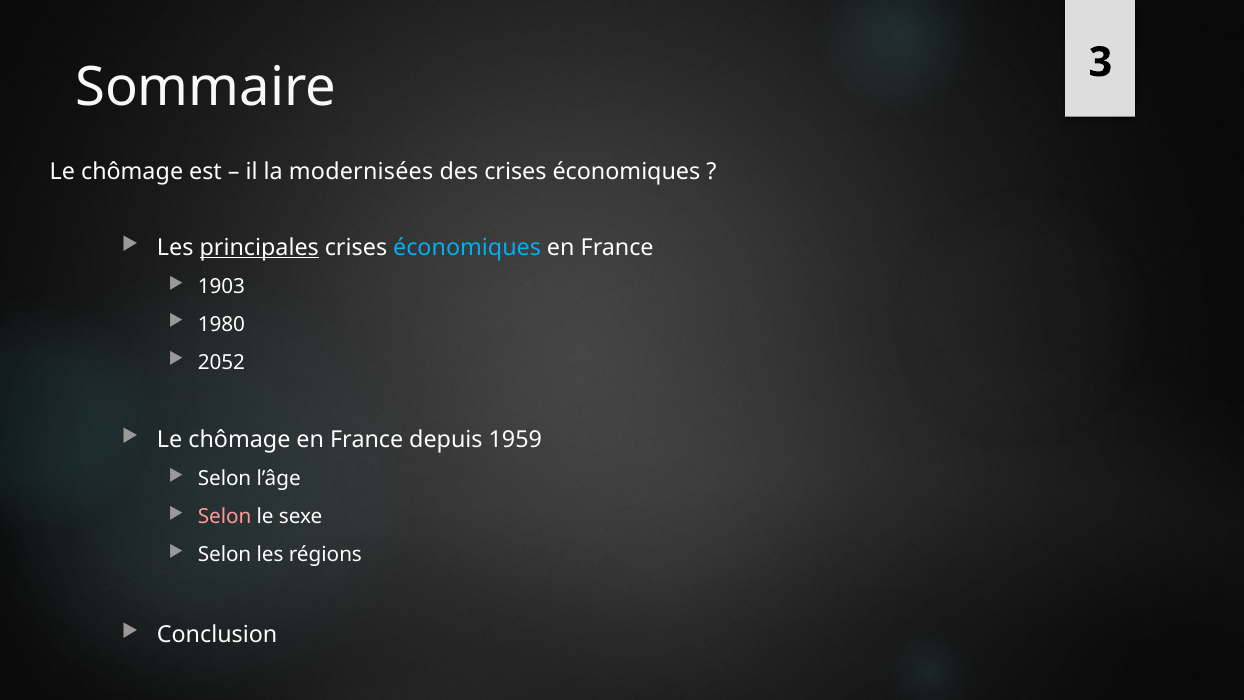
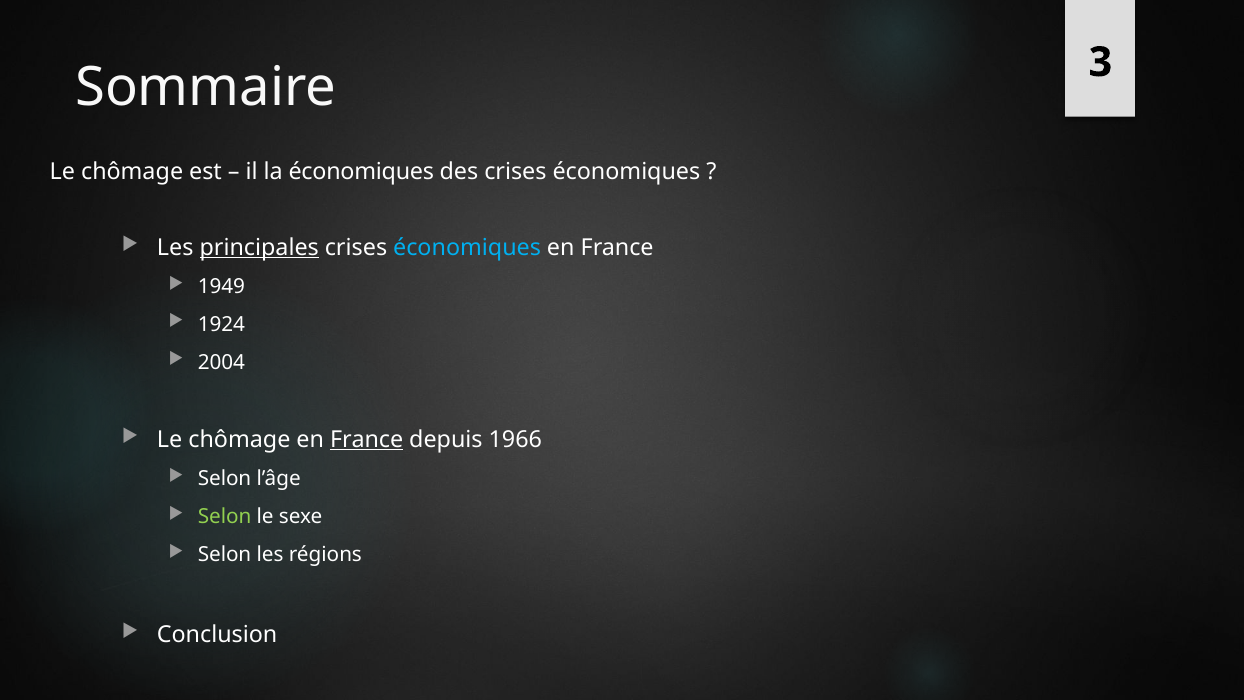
la modernisées: modernisées -> économiques
1903: 1903 -> 1949
1980: 1980 -> 1924
2052: 2052 -> 2004
France at (367, 440) underline: none -> present
1959: 1959 -> 1966
Selon at (225, 517) colour: pink -> light green
